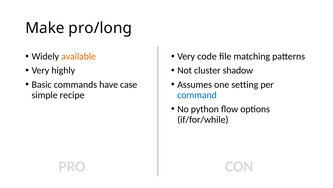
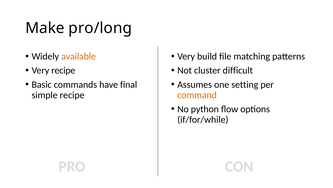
code: code -> build
Very highly: highly -> recipe
shadow: shadow -> difficult
case: case -> final
command colour: blue -> orange
